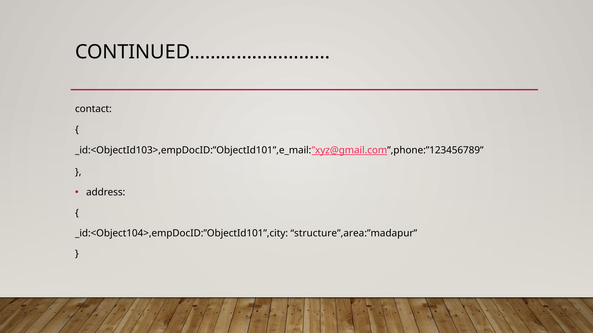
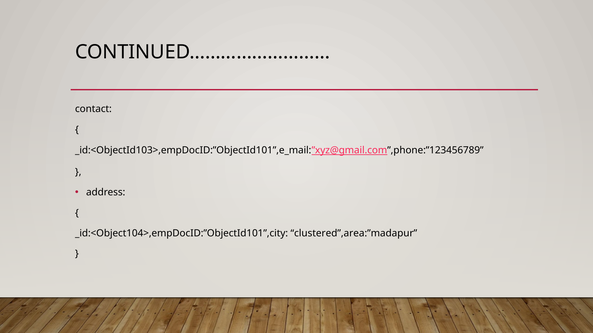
structure”,area:”madapur: structure”,area:”madapur -> clustered”,area:”madapur
